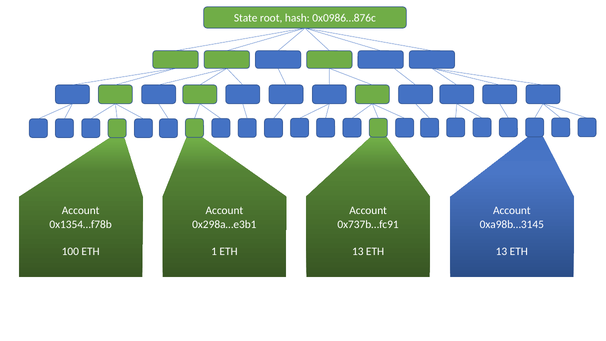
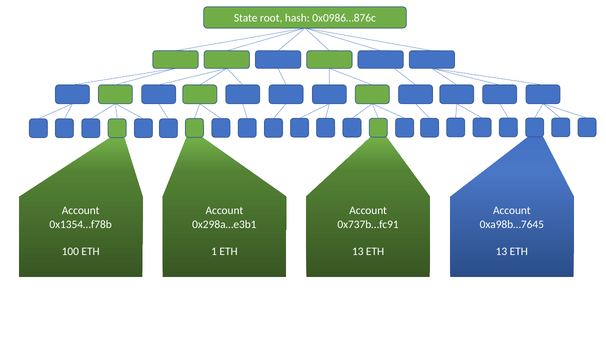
0xa98b…3145: 0xa98b…3145 -> 0xa98b…7645
